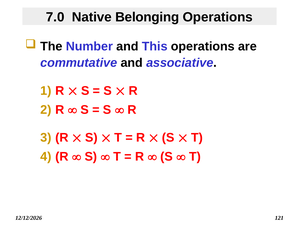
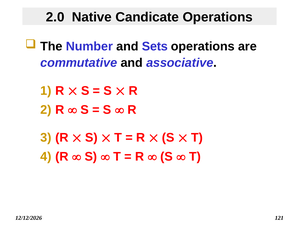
7.0: 7.0 -> 2.0
Belonging: Belonging -> Candicate
This: This -> Sets
